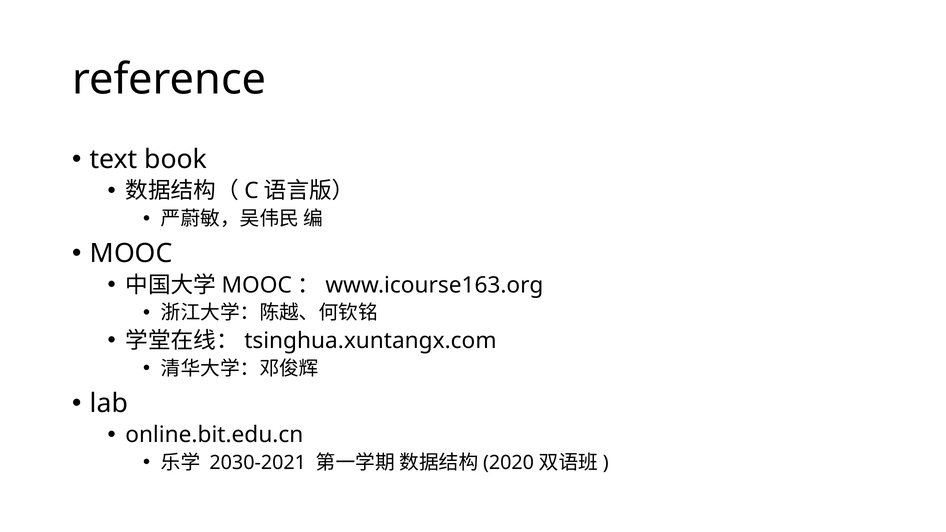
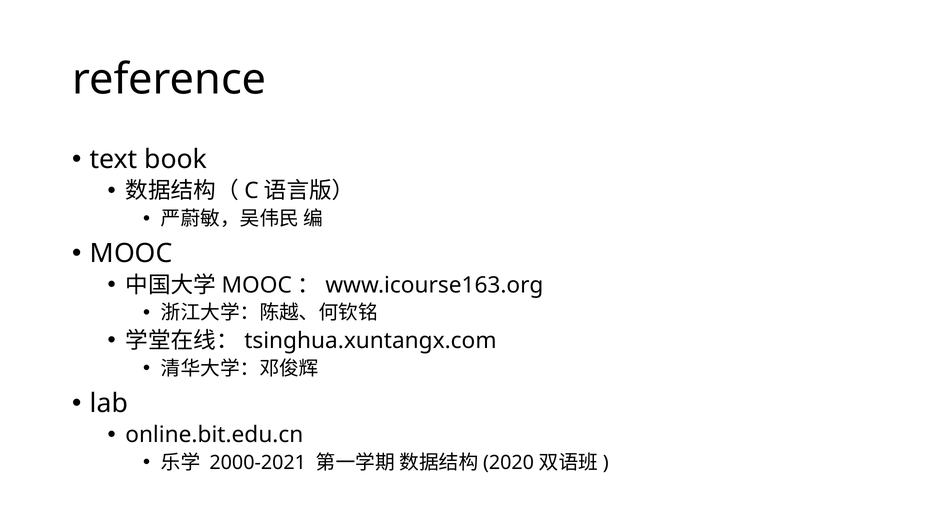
2030-2021: 2030-2021 -> 2000-2021
